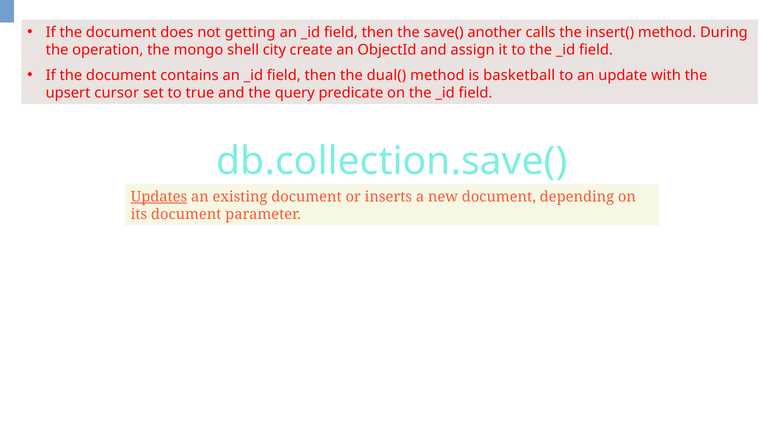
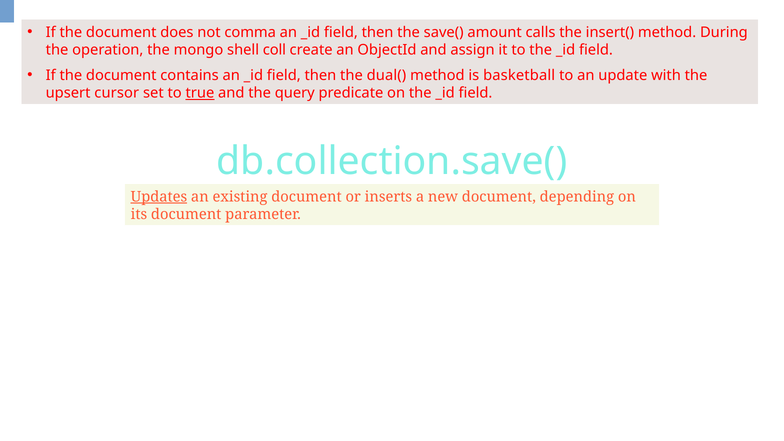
getting: getting -> comma
another: another -> amount
city: city -> coll
true underline: none -> present
